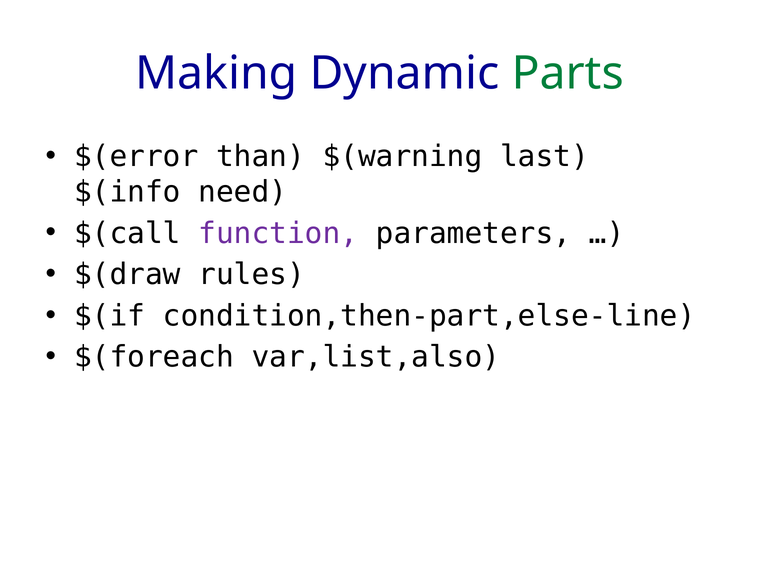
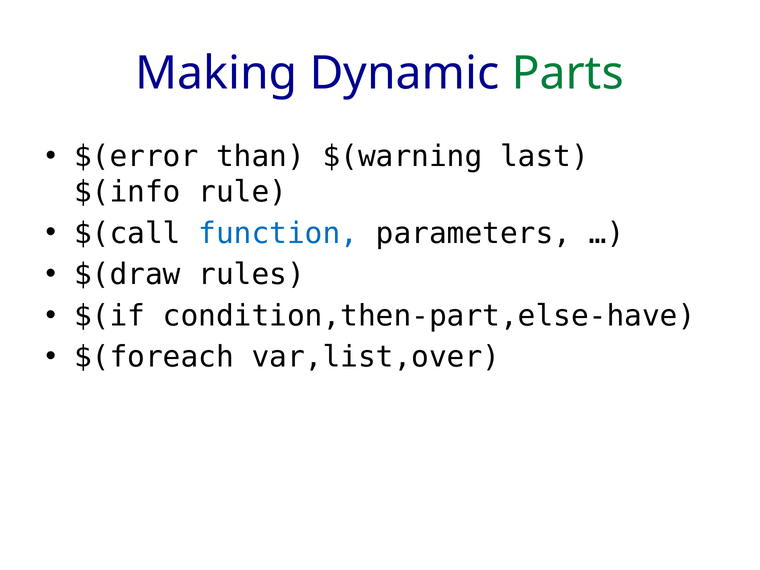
need: need -> rule
function colour: purple -> blue
condition,then-part,else-line: condition,then-part,else-line -> condition,then-part,else-have
var,list,also: var,list,also -> var,list,over
